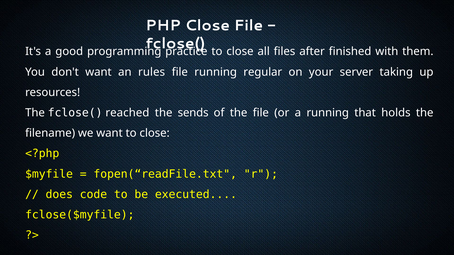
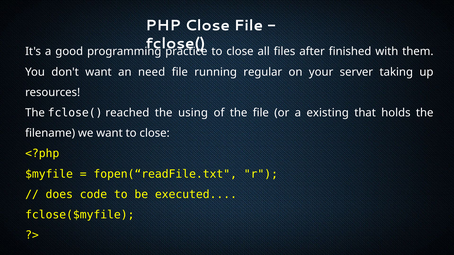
rules: rules -> need
sends: sends -> using
a running: running -> existing
